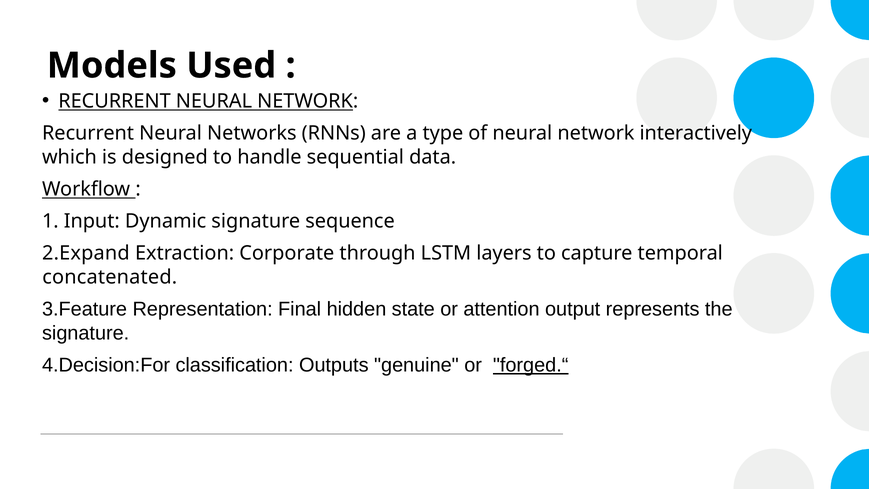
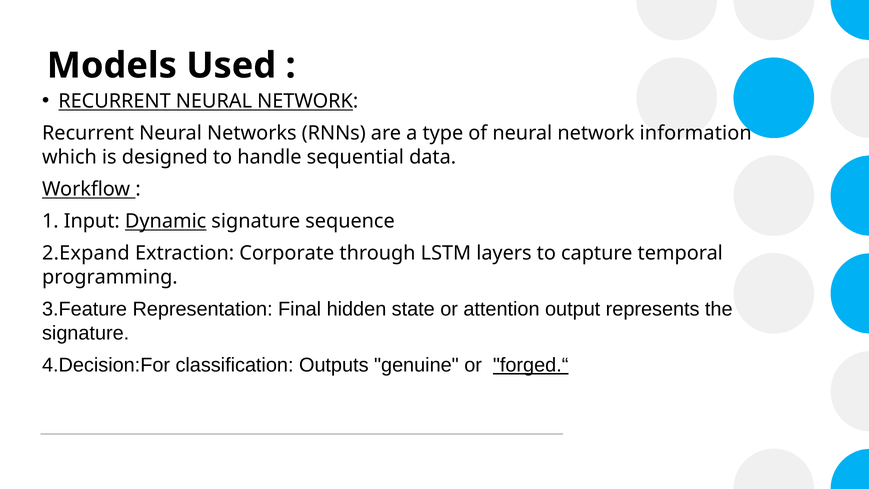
interactively: interactively -> information
Dynamic underline: none -> present
concatenated: concatenated -> programming
